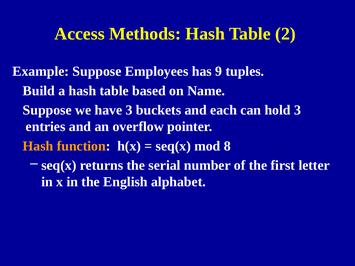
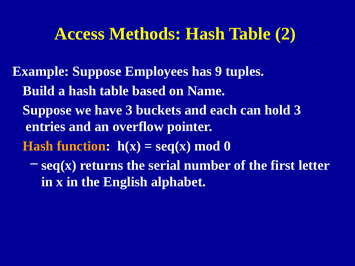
8: 8 -> 0
